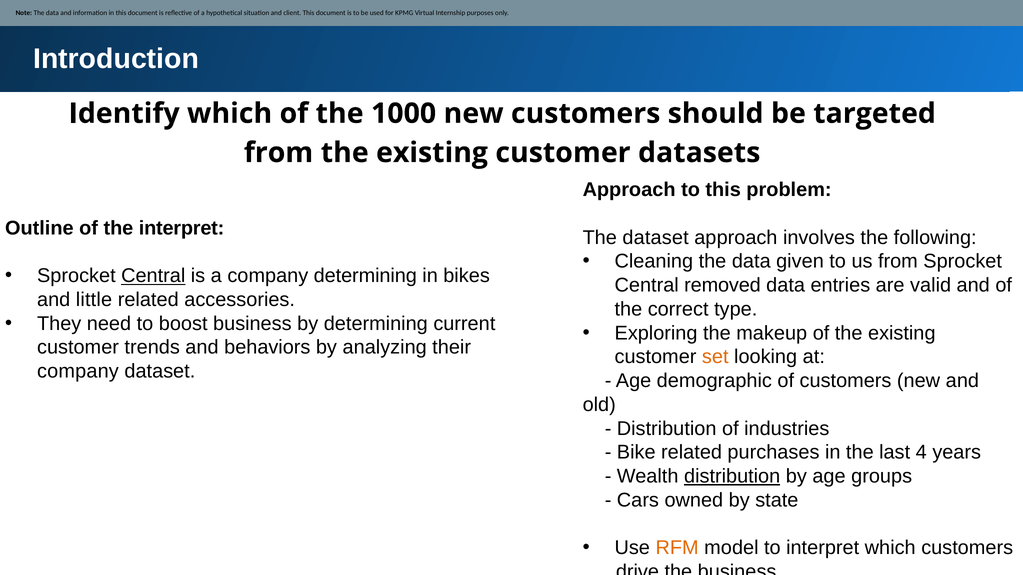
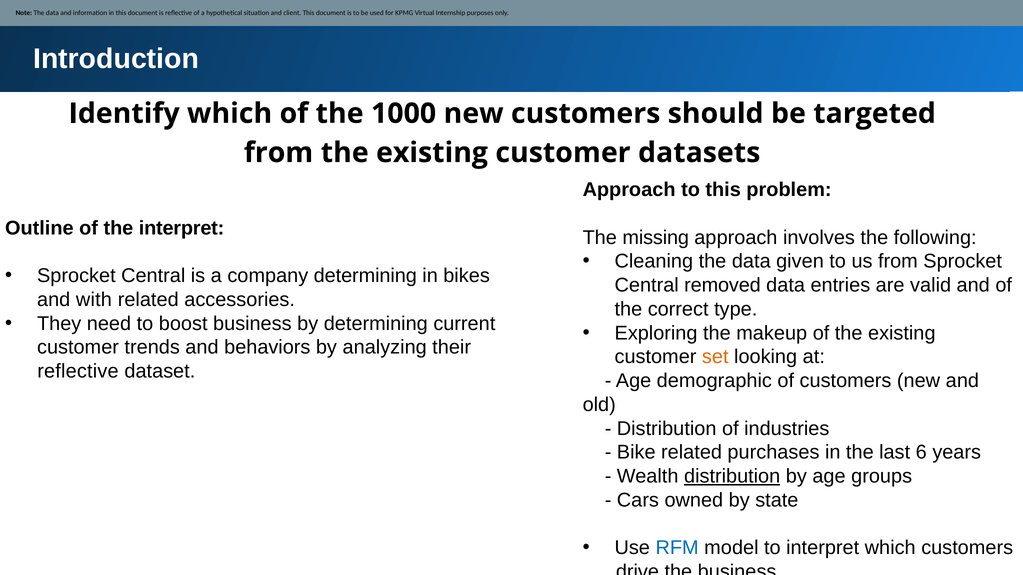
The dataset: dataset -> missing
Central at (153, 276) underline: present -> none
little: little -> with
company at (78, 372): company -> reflective
4: 4 -> 6
RFM colour: orange -> blue
